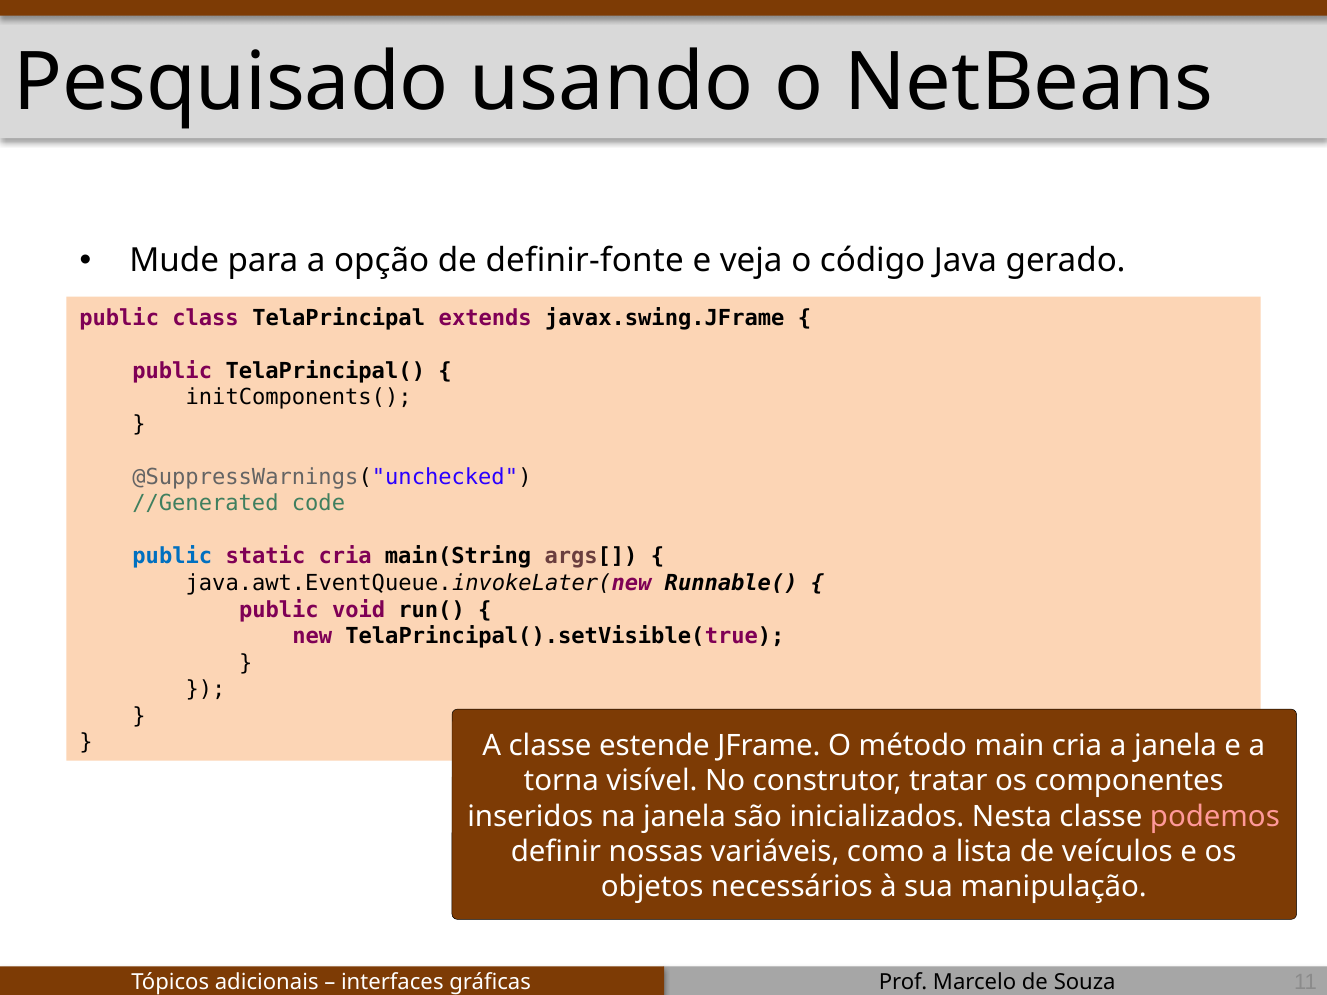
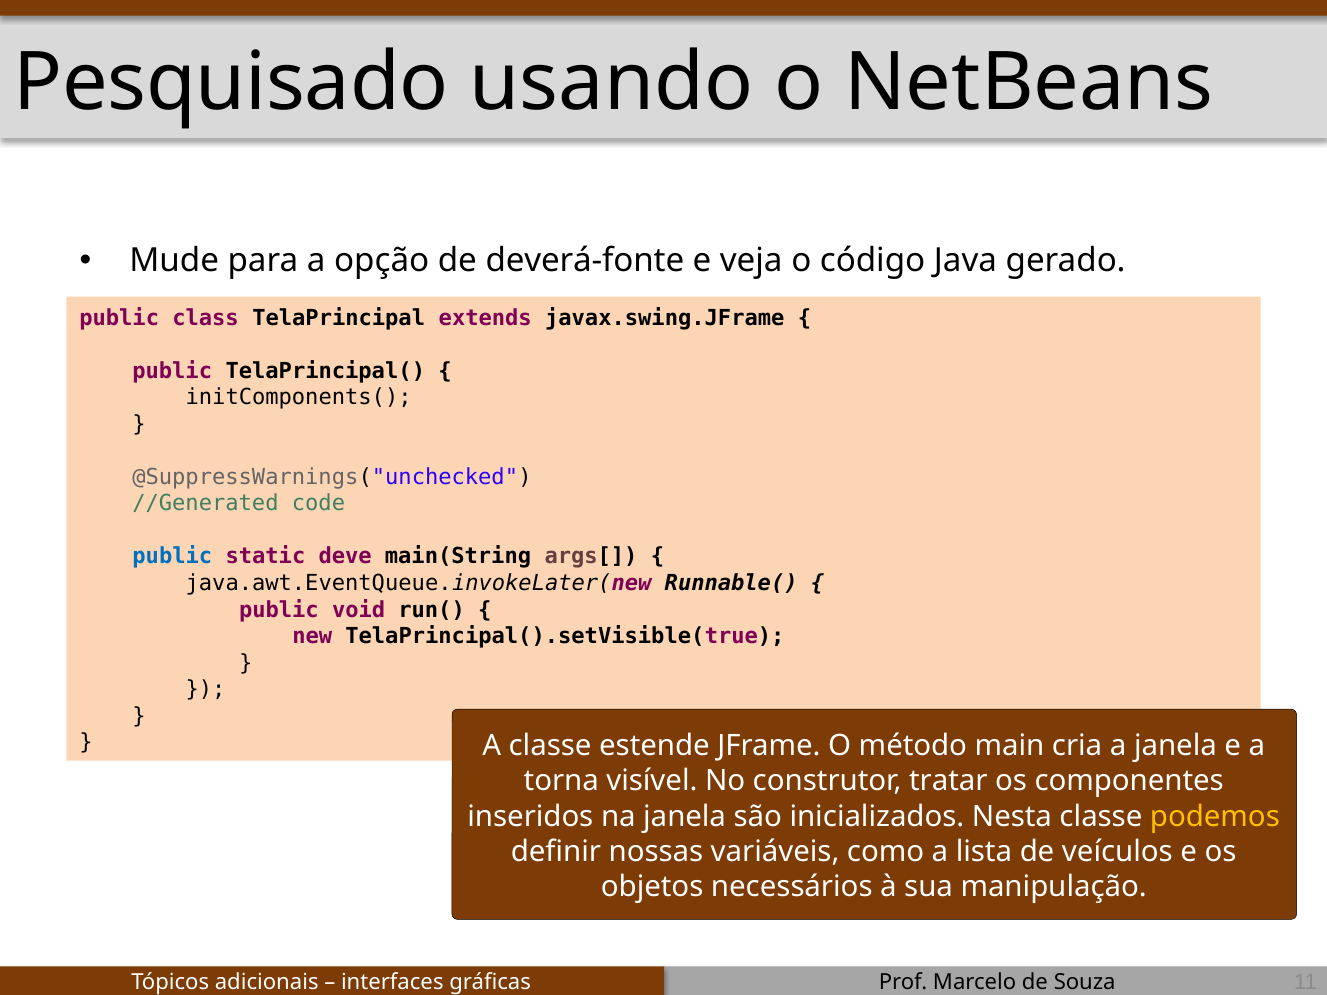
definir-fonte: definir-fonte -> deverá-fonte
static cria: cria -> deve
podemos colour: pink -> yellow
